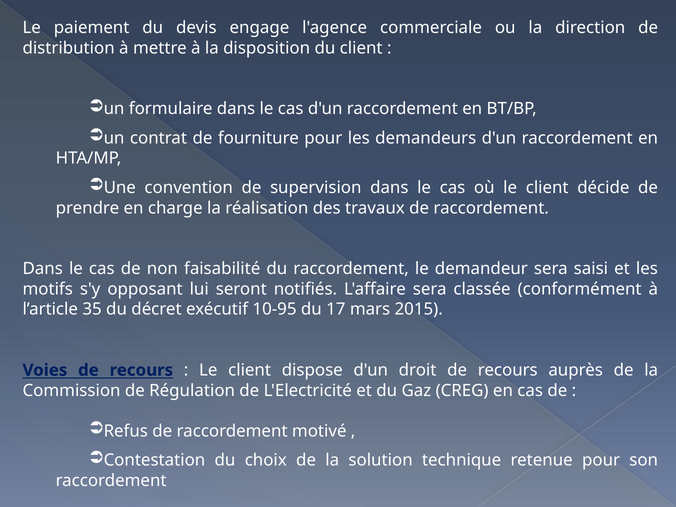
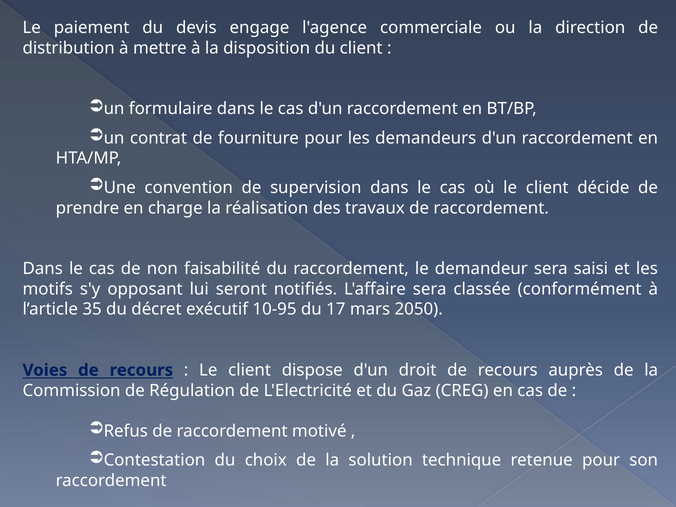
2015: 2015 -> 2050
